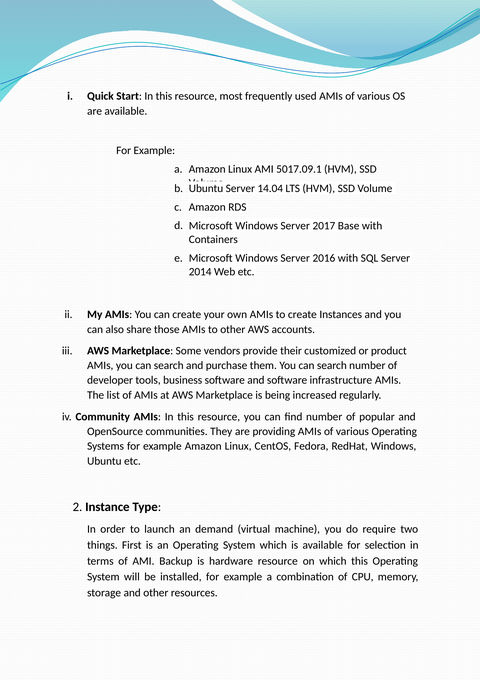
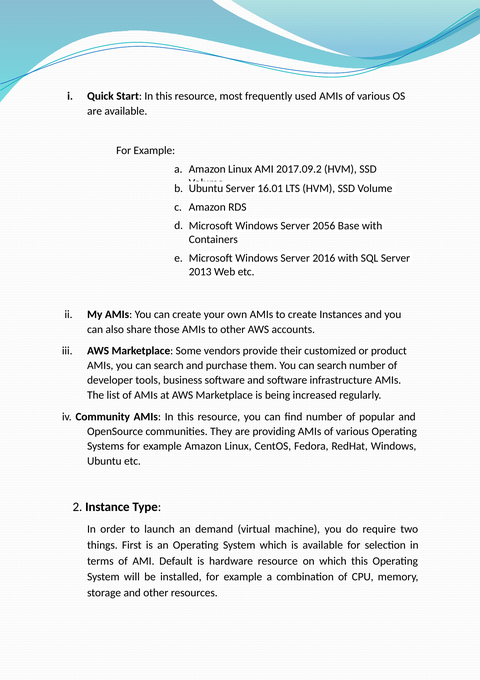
5017.09.1: 5017.09.1 -> 2017.09.2
14.04: 14.04 -> 16.01
2017: 2017 -> 2056
2014: 2014 -> 2013
Backup: Backup -> Default
